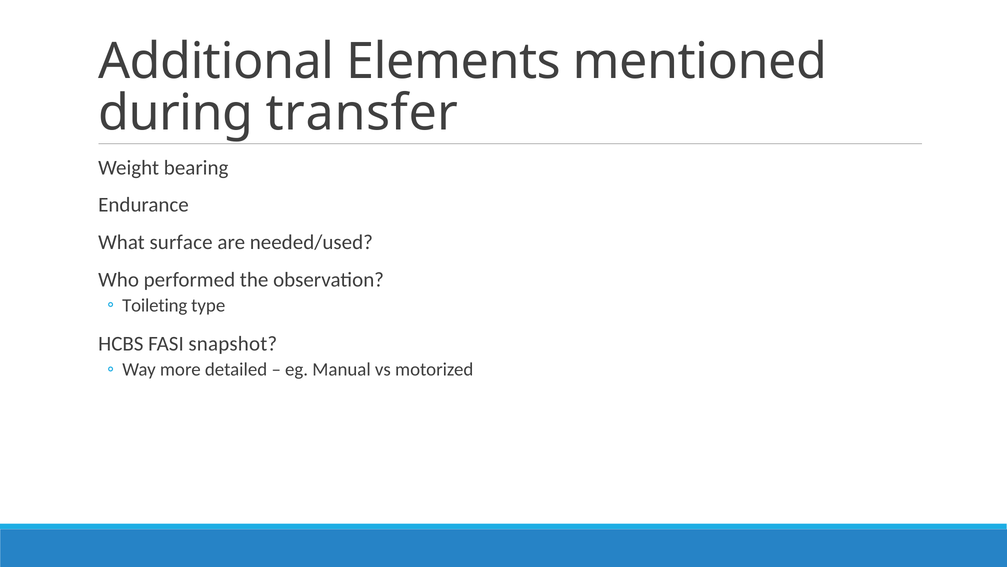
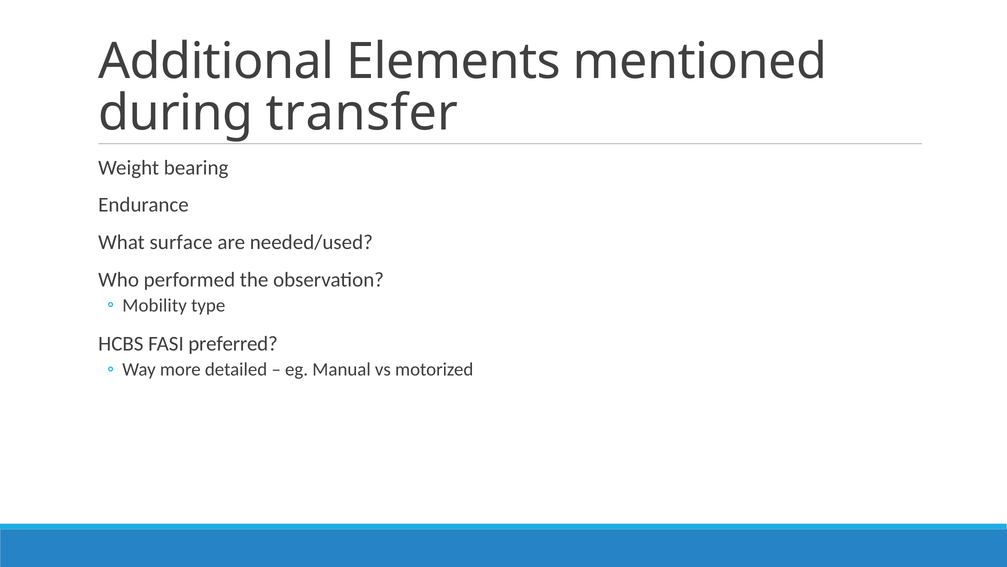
Toileting: Toileting -> Mobility
snapshot: snapshot -> preferred
